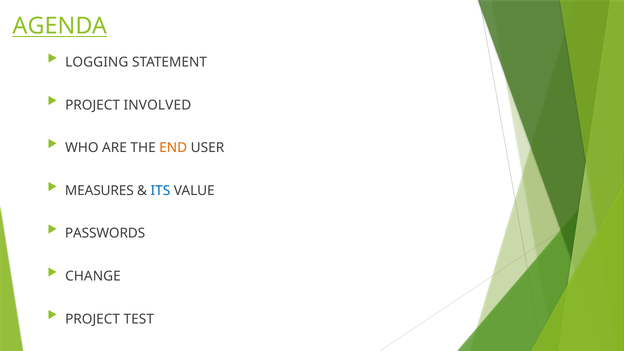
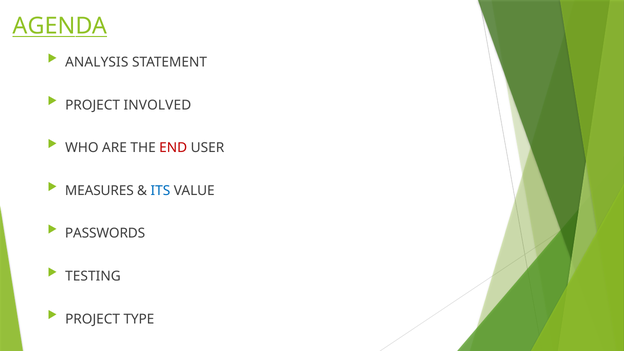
LOGGING: LOGGING -> ANALYSIS
END colour: orange -> red
CHANGE: CHANGE -> TESTING
TEST: TEST -> TYPE
